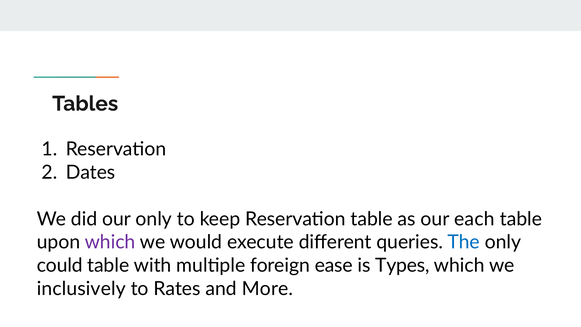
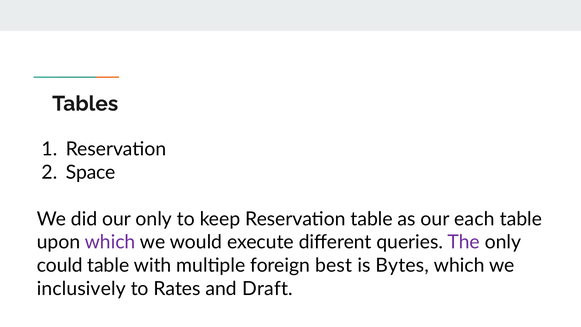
Dates: Dates -> Space
The colour: blue -> purple
ease: ease -> best
Types: Types -> Bytes
More: More -> Draft
